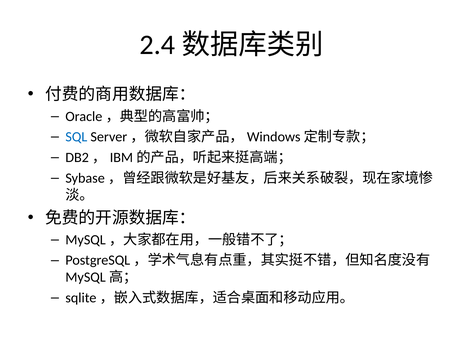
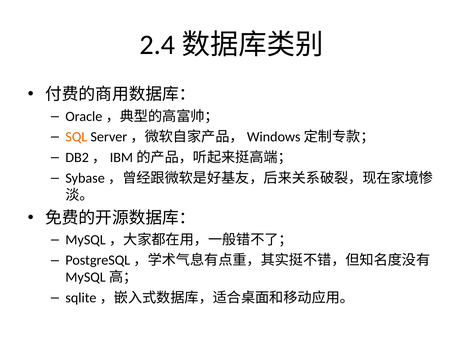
SQL colour: blue -> orange
